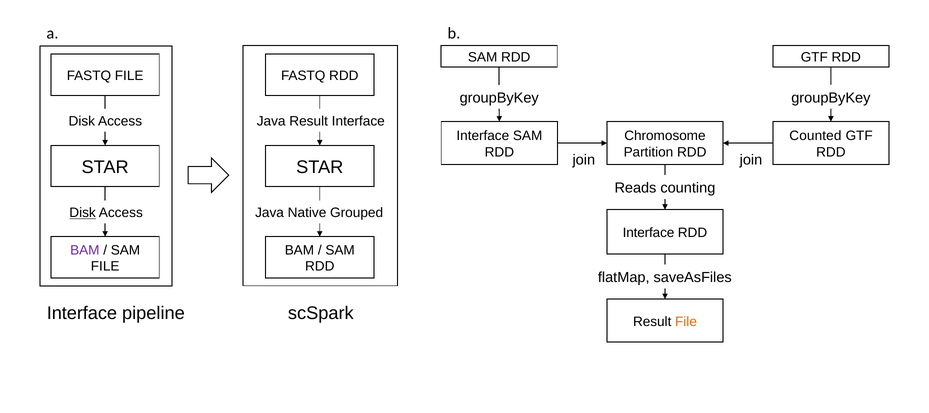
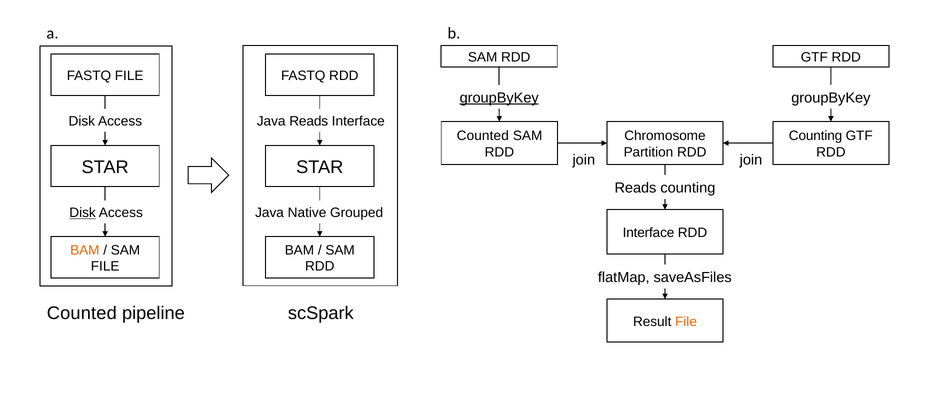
groupByKey at (499, 98) underline: none -> present
Java Result: Result -> Reads
Interface at (483, 136): Interface -> Counted
Counted at (815, 136): Counted -> Counting
BAM at (85, 250) colour: purple -> orange
Interface at (82, 313): Interface -> Counted
